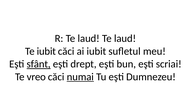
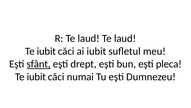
scriai: scriai -> pleca
vreo at (36, 76): vreo -> iubit
numai underline: present -> none
